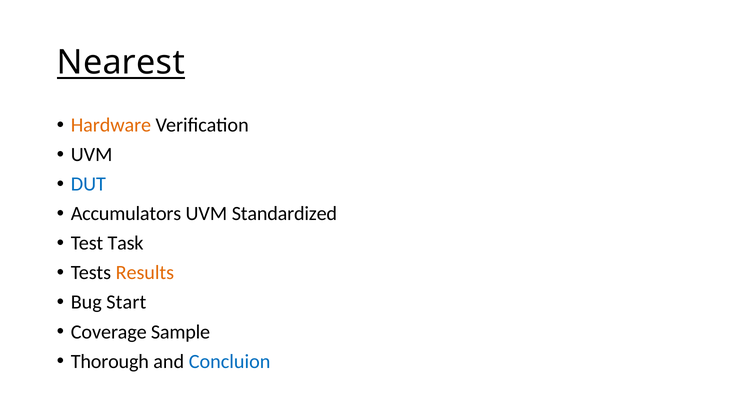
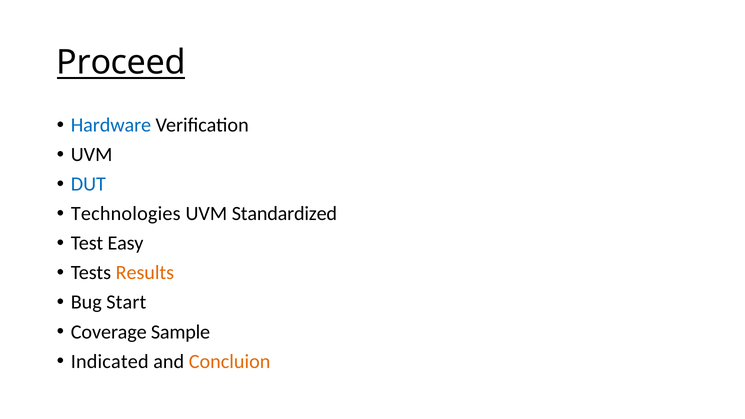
Nearest: Nearest -> Proceed
Hardware colour: orange -> blue
Accumulators: Accumulators -> Technologies
Task: Task -> Easy
Thorough: Thorough -> Indicated
Concluion colour: blue -> orange
